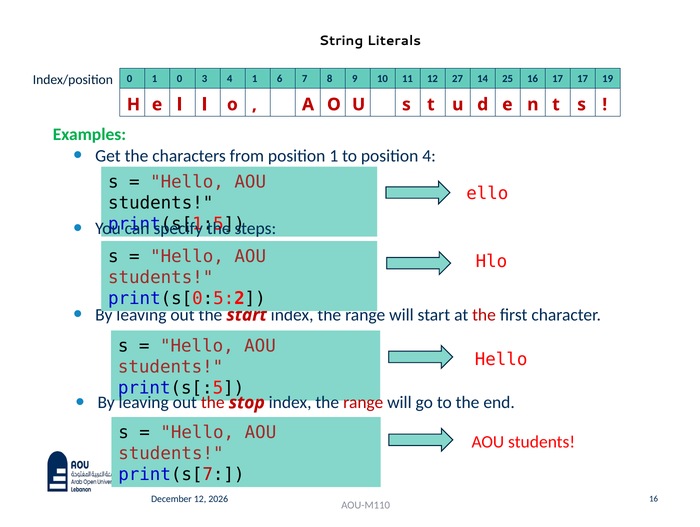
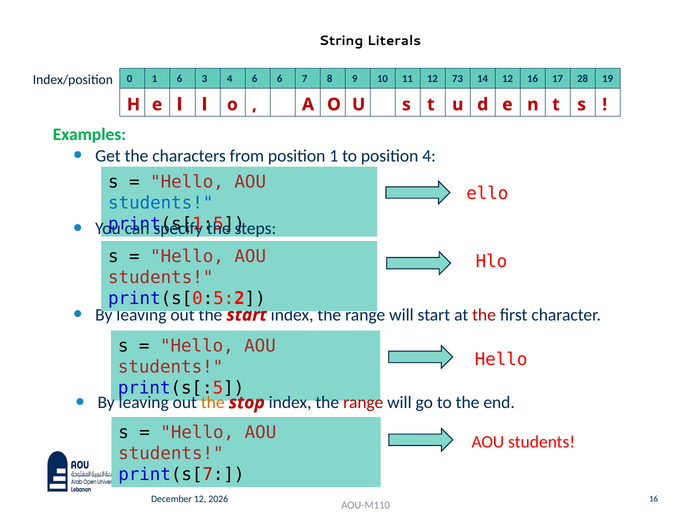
1 0: 0 -> 6
4 1: 1 -> 6
27: 27 -> 73
14 25: 25 -> 12
17 17: 17 -> 28
students at (161, 203) colour: black -> blue
the at (213, 402) colour: red -> orange
